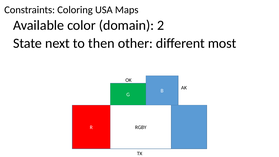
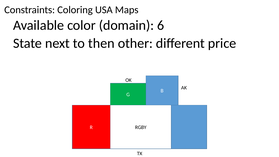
2: 2 -> 6
most: most -> price
